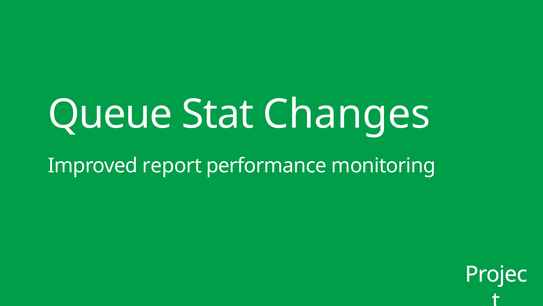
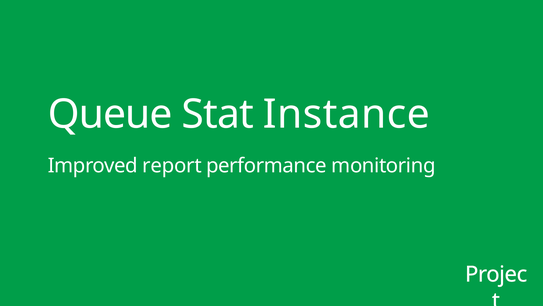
Changes: Changes -> Instance
